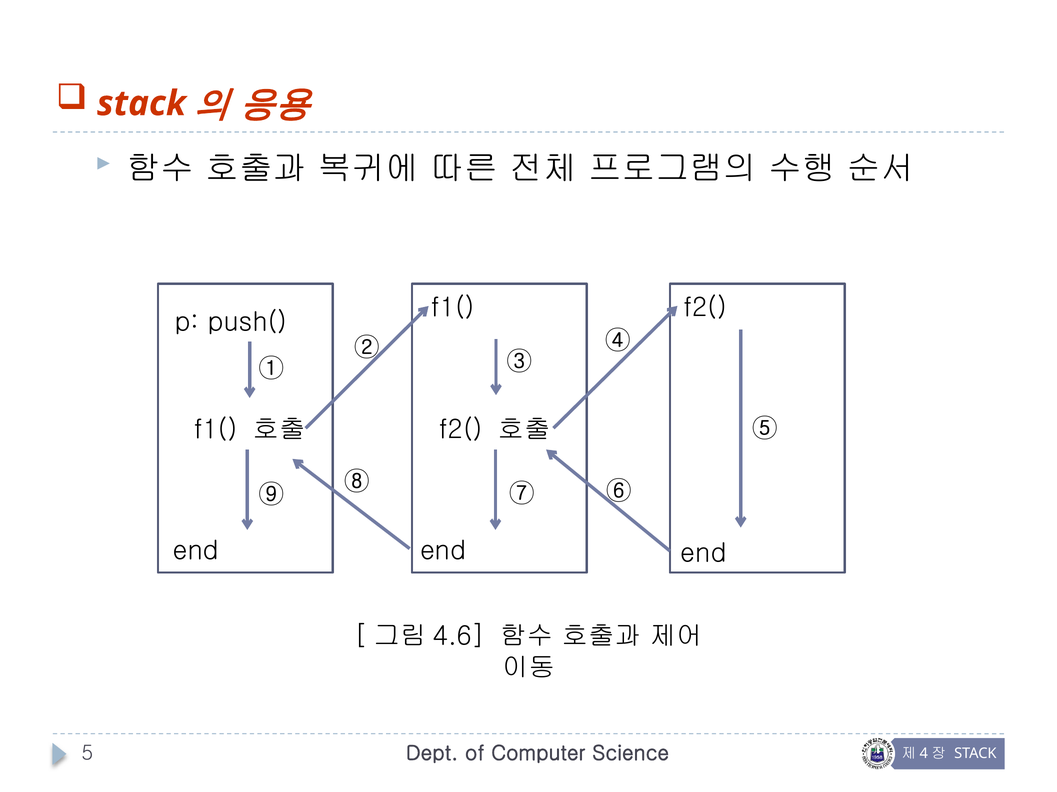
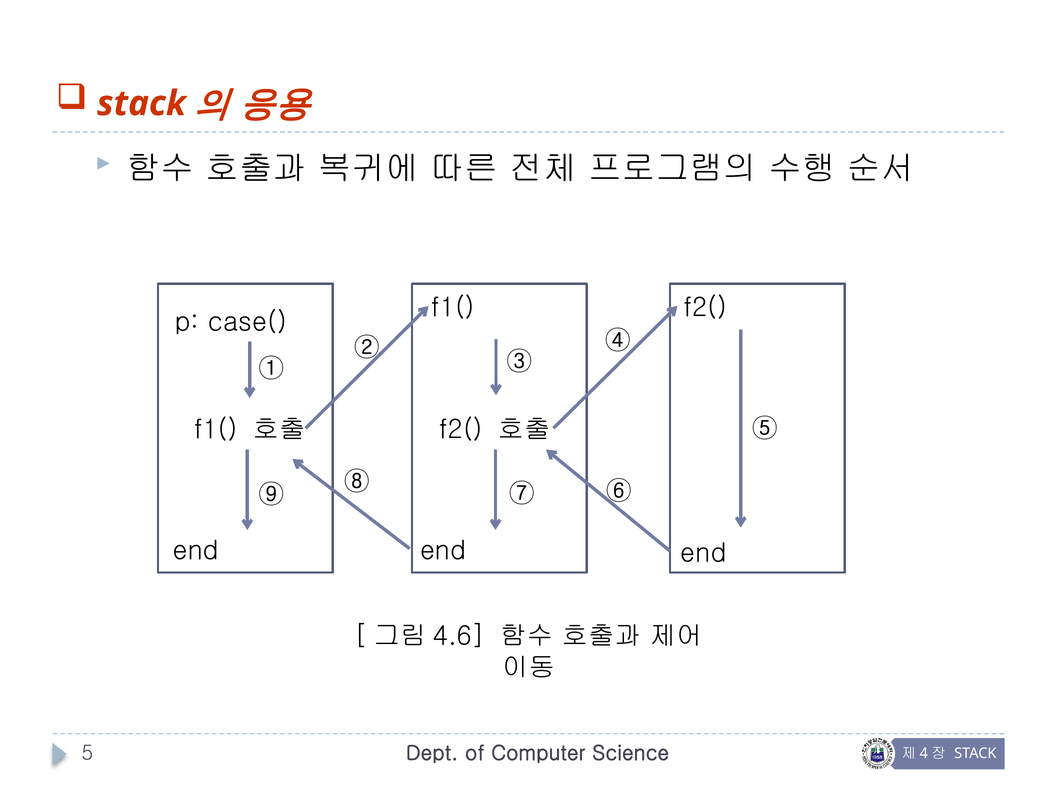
push(: push( -> case(
